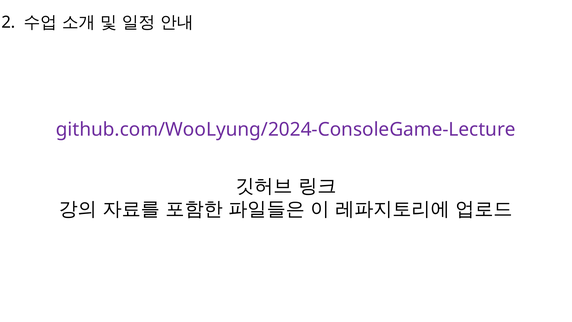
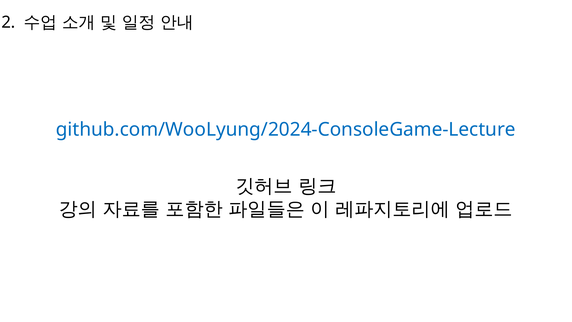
github.com/WooLyung/2024-ConsoleGame-Lecture colour: purple -> blue
